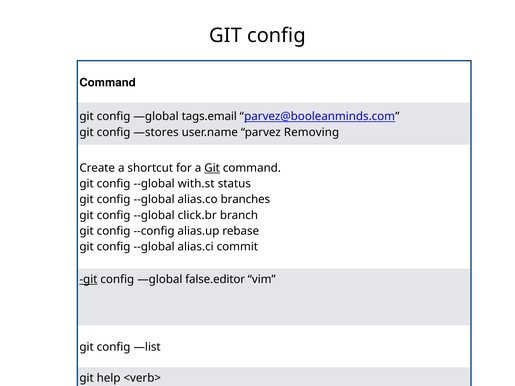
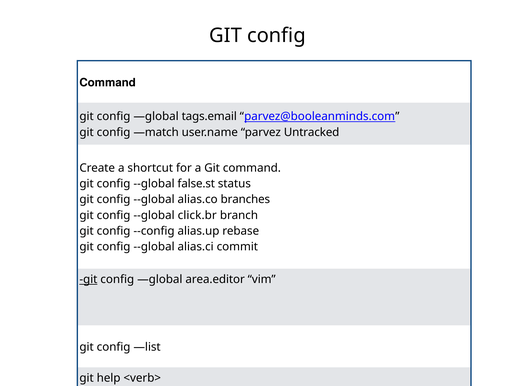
—stores: —stores -> —match
Removing: Removing -> Untracked
Git at (212, 168) underline: present -> none
with.st: with.st -> false.st
false.editor: false.editor -> area.editor
